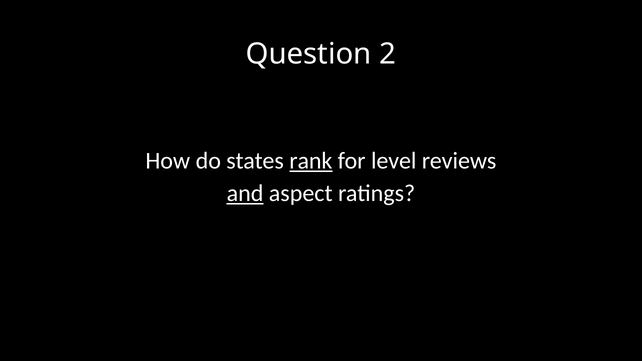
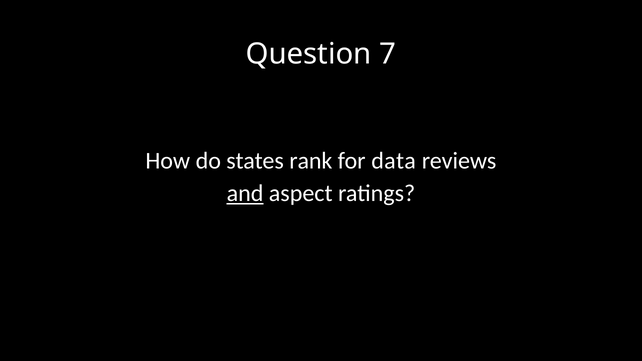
2: 2 -> 7
rank underline: present -> none
level: level -> data
